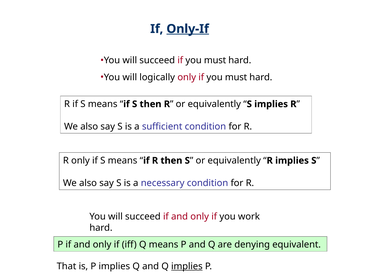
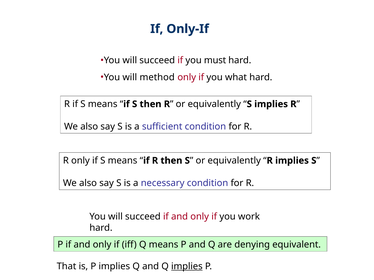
Only-If underline: present -> none
logically: logically -> method
only if you must: must -> what
